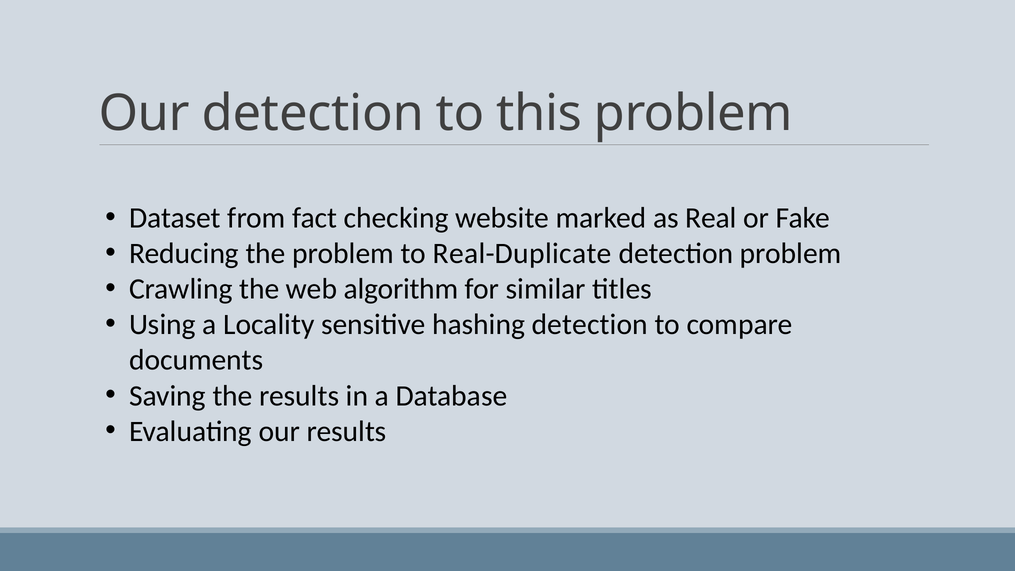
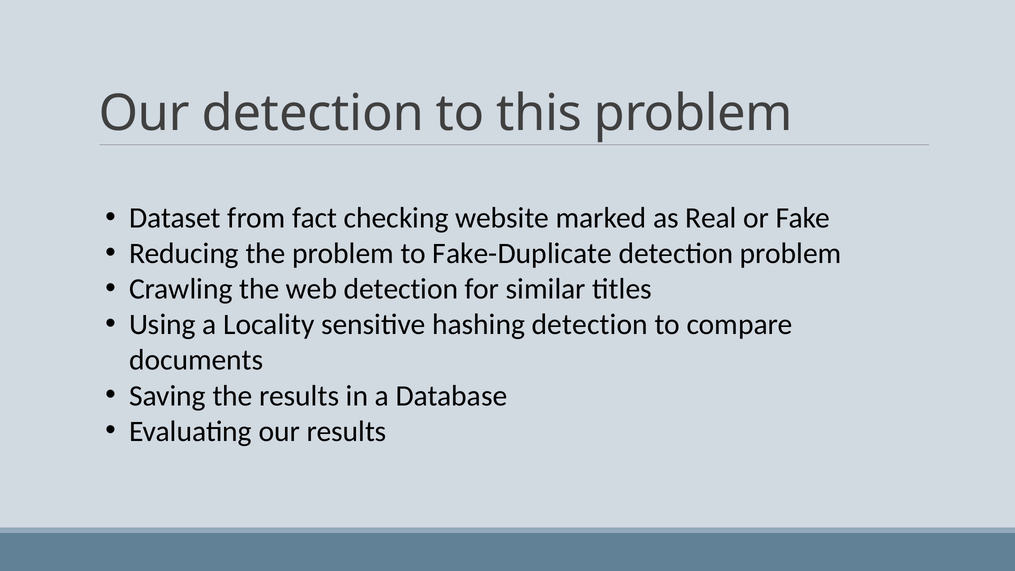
Real-Duplicate: Real-Duplicate -> Fake-Duplicate
web algorithm: algorithm -> detection
